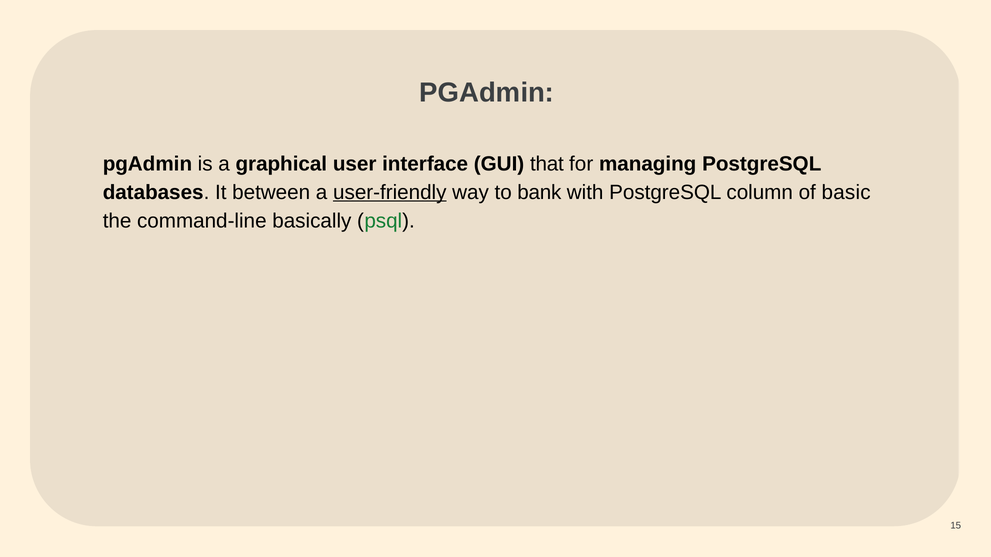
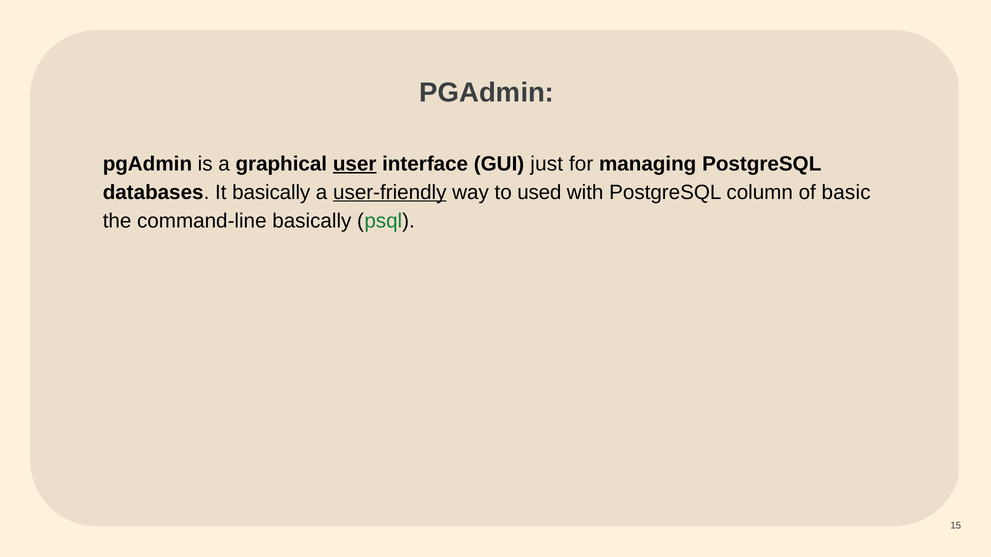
user underline: none -> present
that: that -> just
It between: between -> basically
bank: bank -> used
